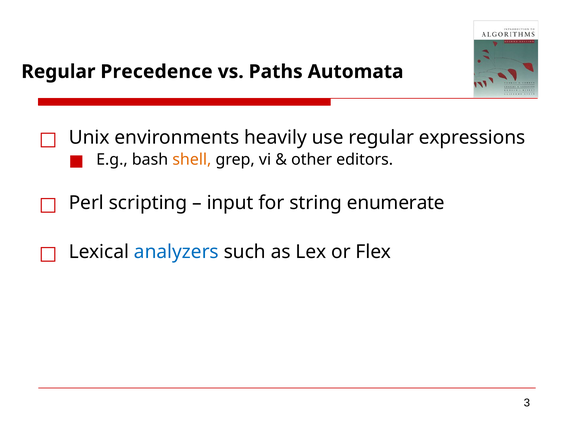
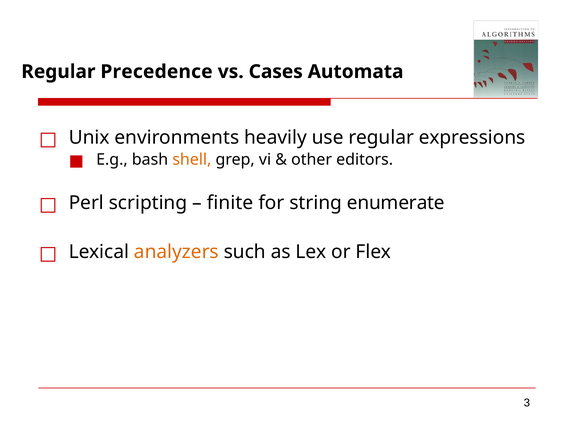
Paths: Paths -> Cases
input: input -> finite
analyzers colour: blue -> orange
